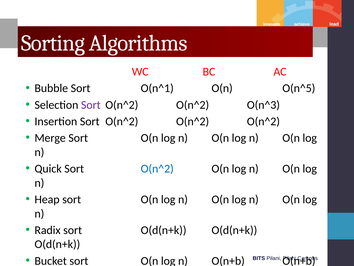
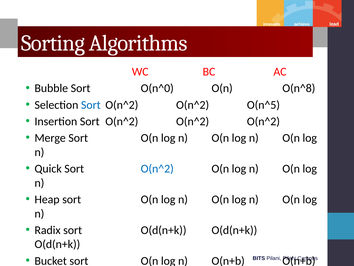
O(n^1: O(n^1 -> O(n^0
O(n^5: O(n^5 -> O(n^8
Sort at (91, 105) colour: purple -> blue
O(n^3: O(n^3 -> O(n^5
